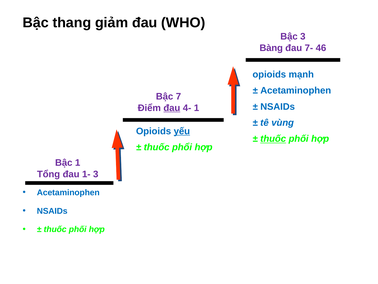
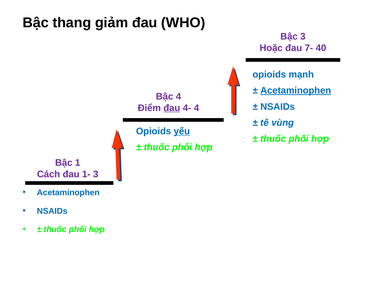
Bàng: Bàng -> Hoặc
46: 46 -> 40
Acetaminophen at (296, 90) underline: none -> present
Bậc 7: 7 -> 4
4- 1: 1 -> 4
thuốc at (273, 139) underline: present -> none
Tổng: Tổng -> Cách
